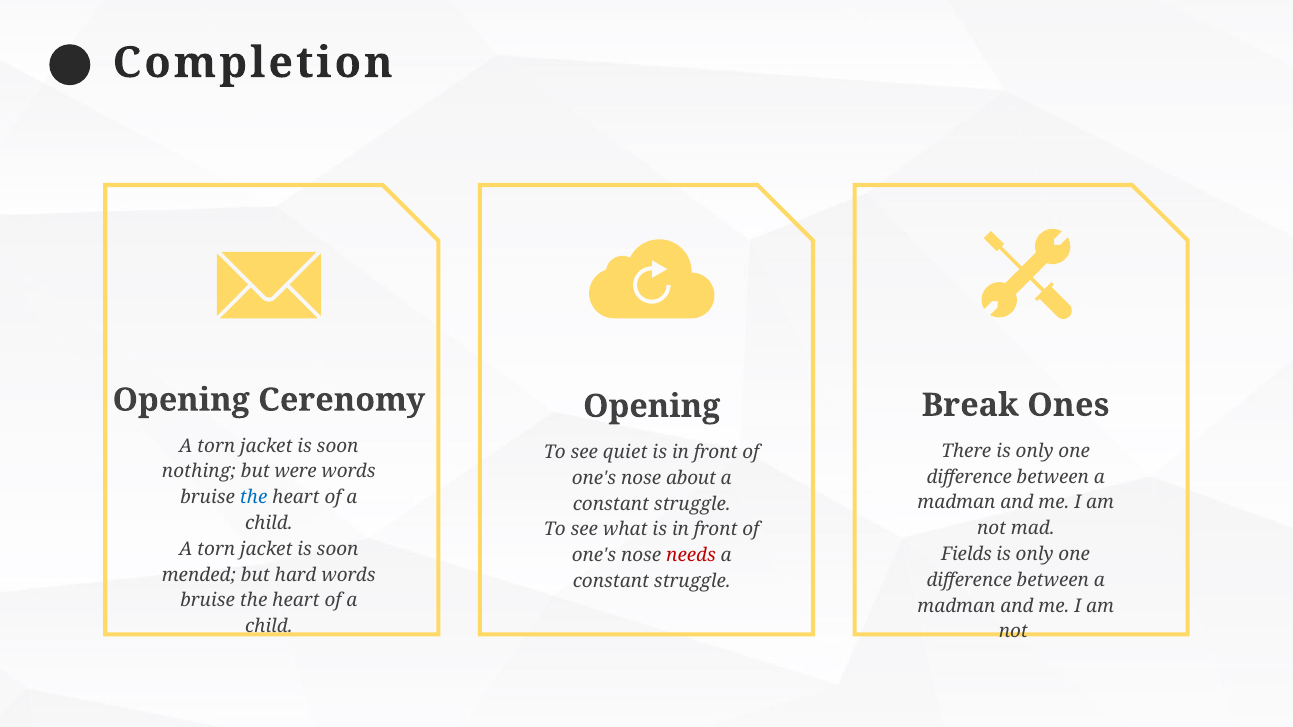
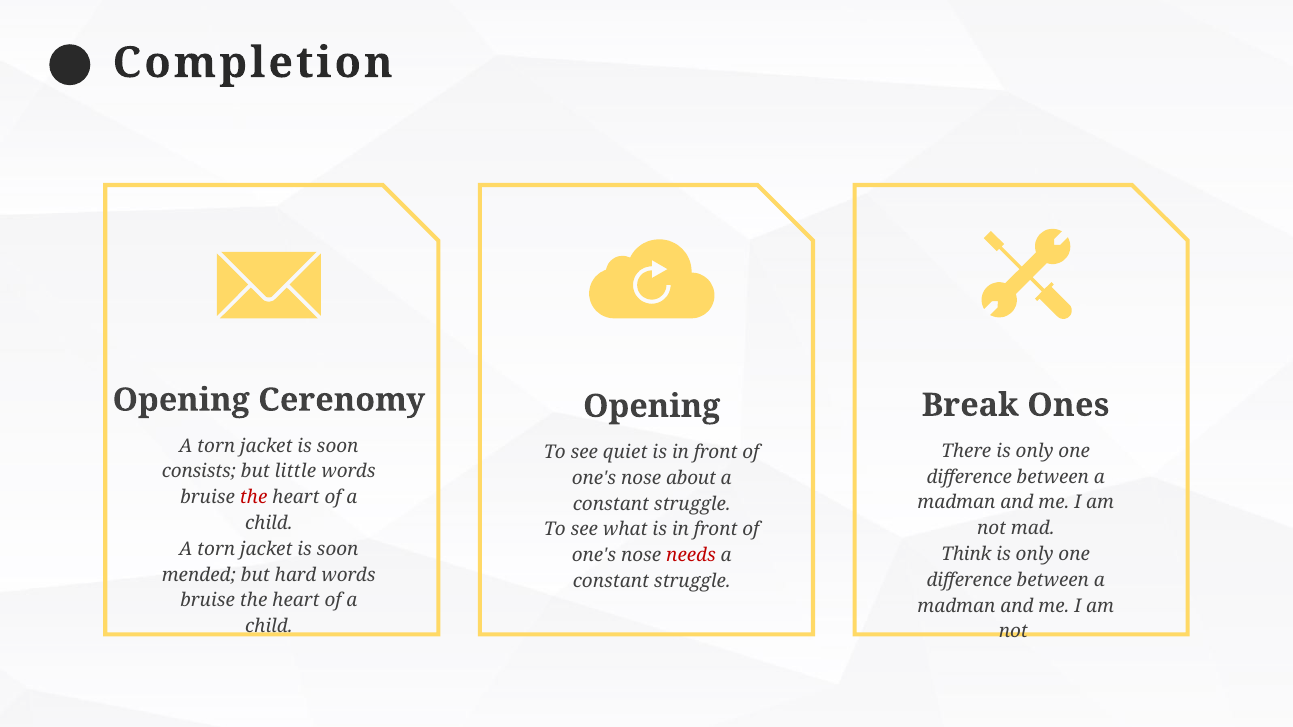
nothing: nothing -> consists
were: were -> little
the at (254, 498) colour: blue -> red
Fields: Fields -> Think
